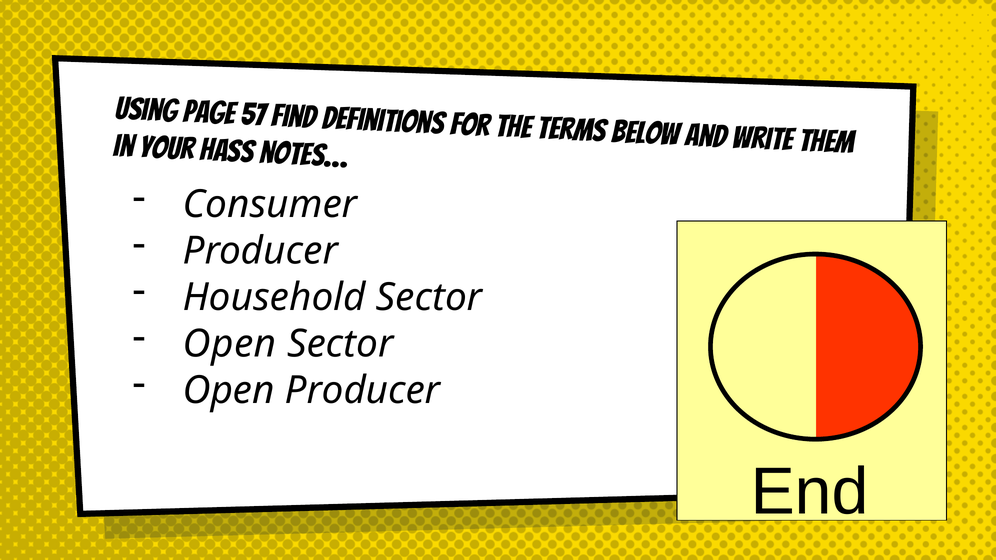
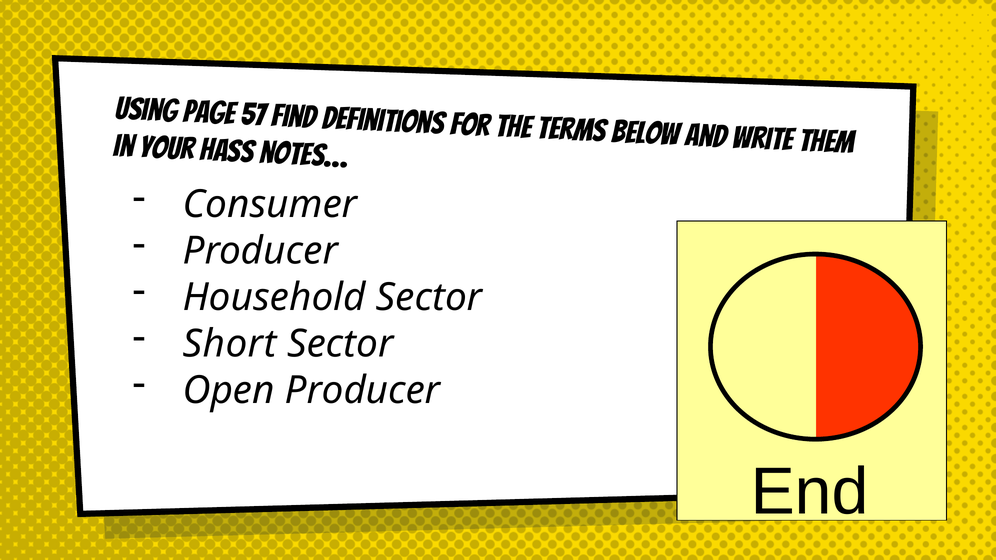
Open at (230, 344): Open -> Short
